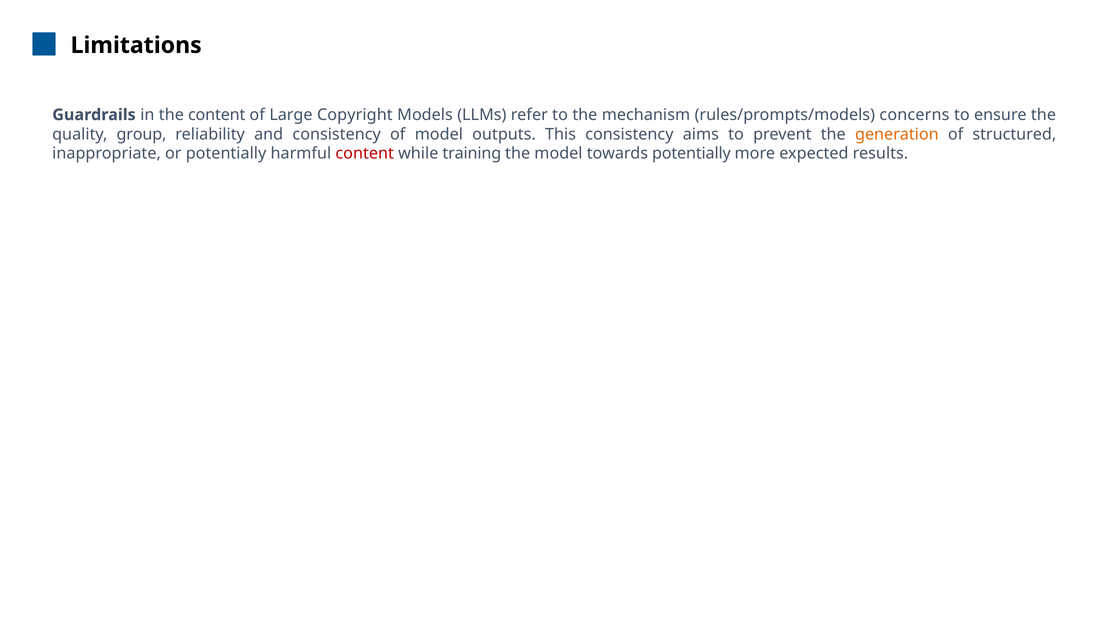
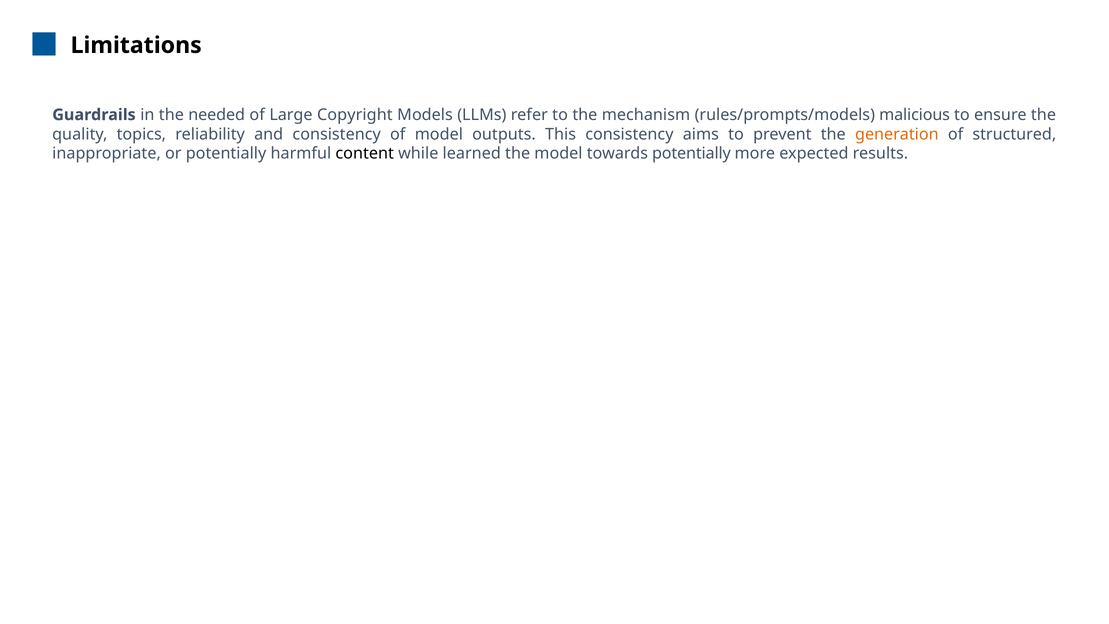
the content: content -> needed
concerns: concerns -> malicious
group: group -> topics
content at (365, 154) colour: red -> black
training: training -> learned
